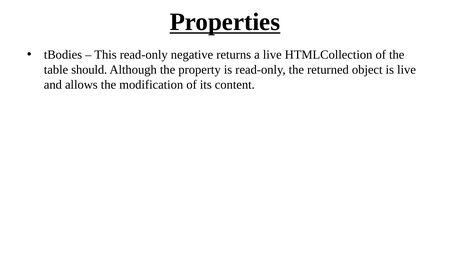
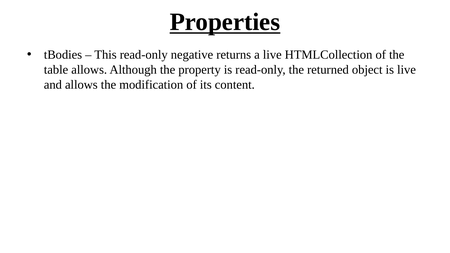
table should: should -> allows
